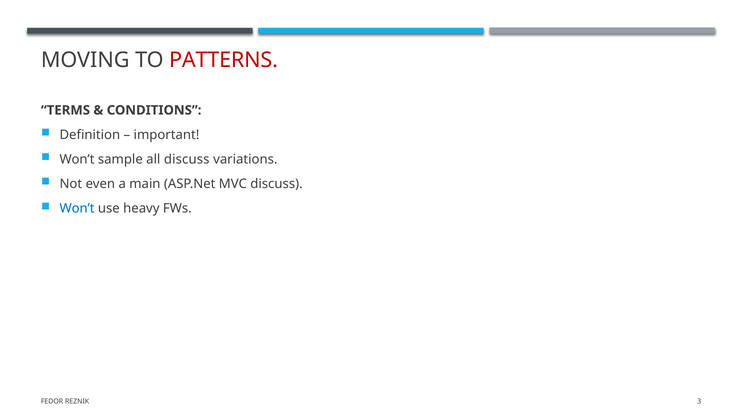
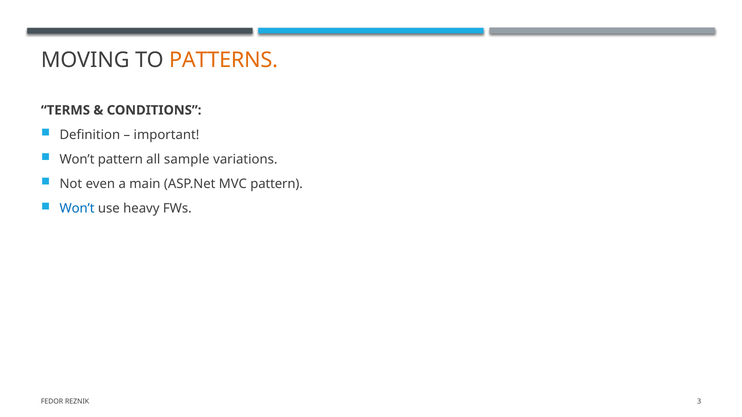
PATTERNS colour: red -> orange
Won’t sample: sample -> pattern
all discuss: discuss -> sample
MVC discuss: discuss -> pattern
